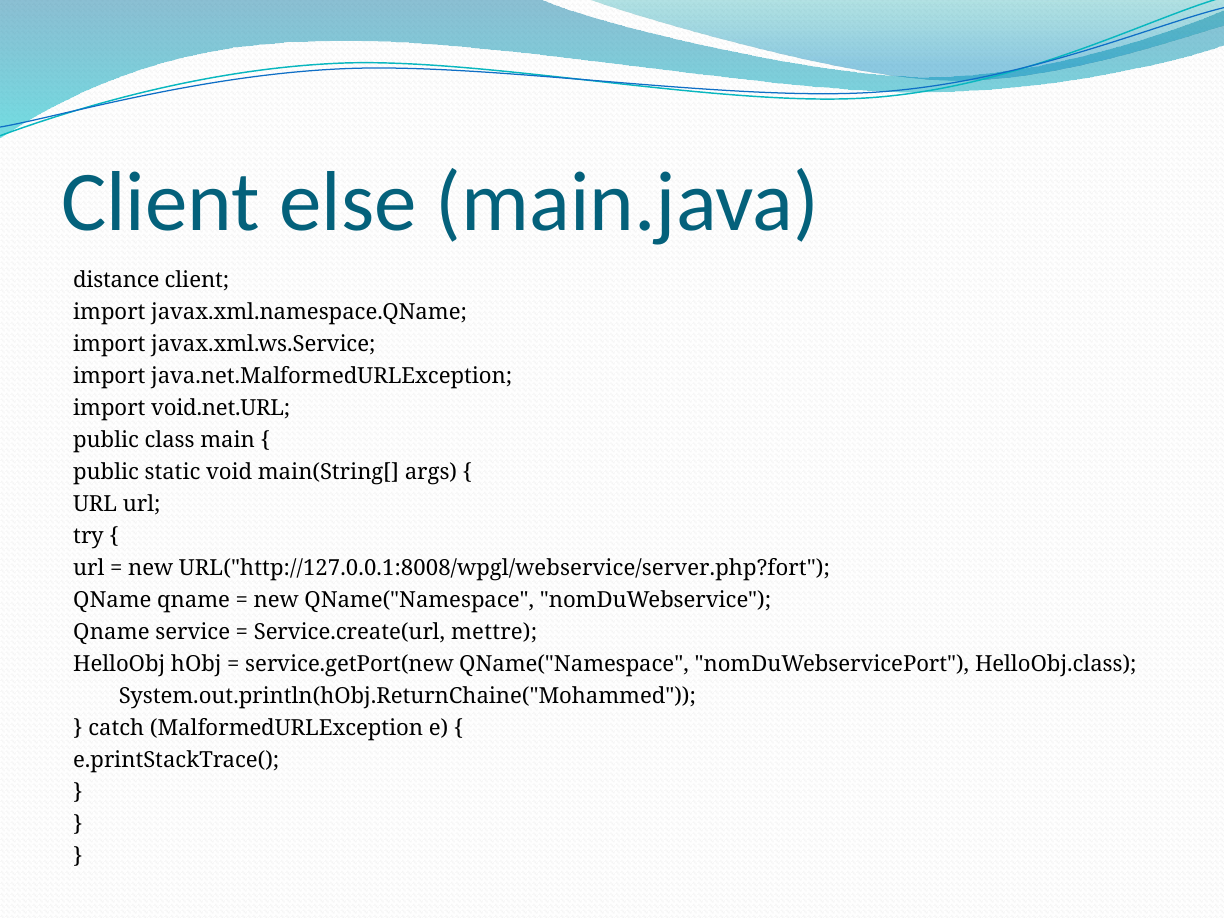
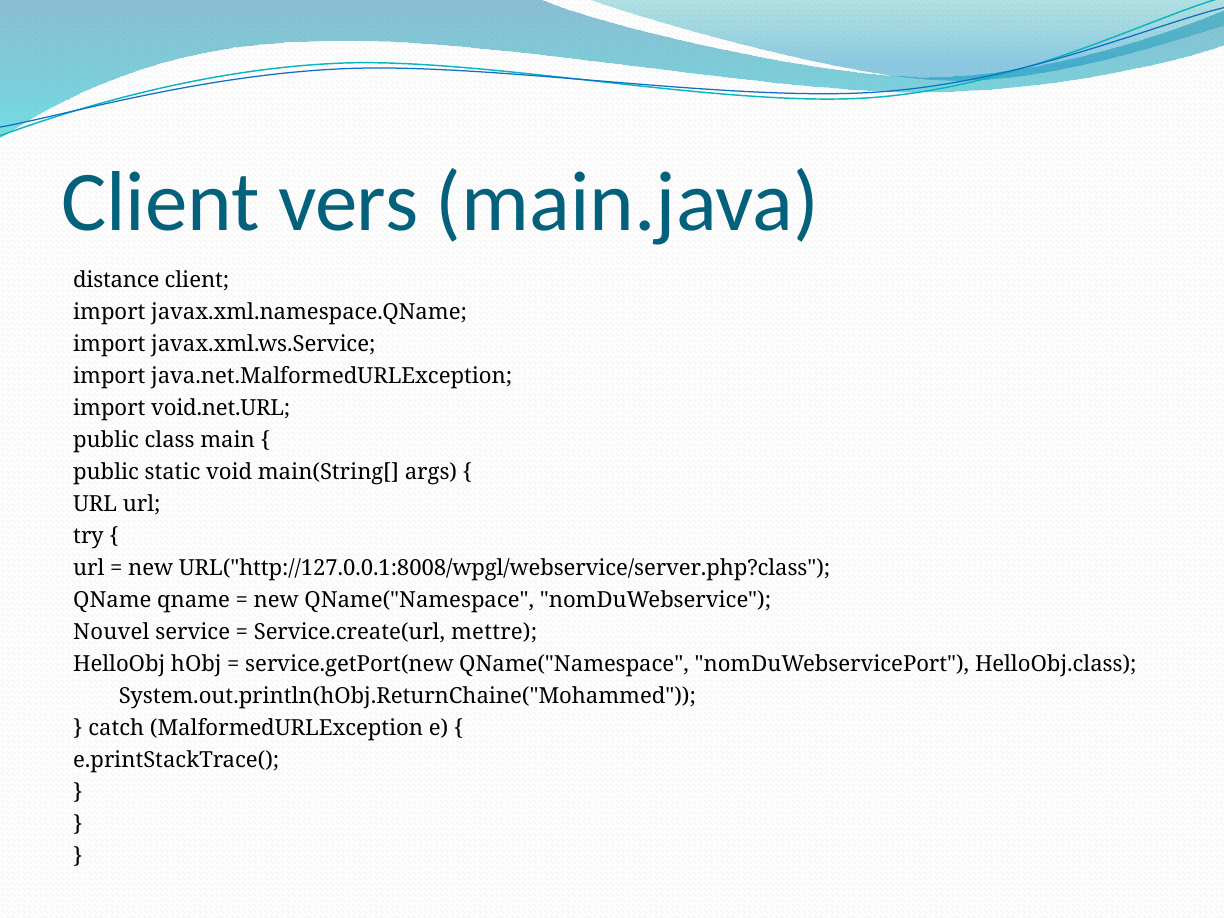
else: else -> vers
URL("http://127.0.0.1:8008/wpgl/webservice/server.php?fort: URL("http://127.0.0.1:8008/wpgl/webservice/server.php?fort -> URL("http://127.0.0.1:8008/wpgl/webservice/server.php?class
Qname at (111, 632): Qname -> Nouvel
